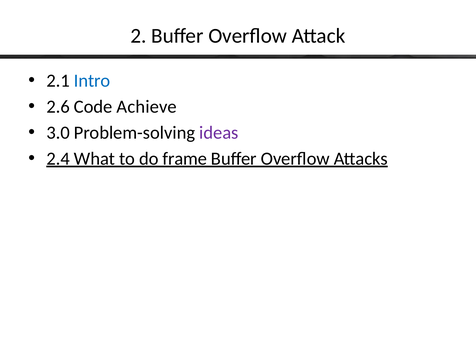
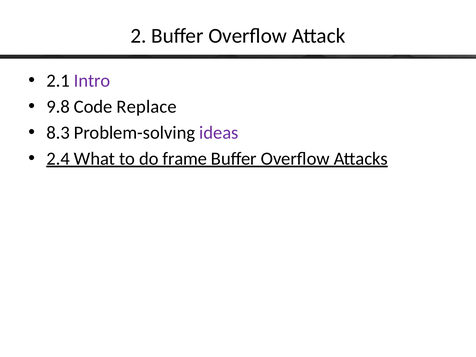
Intro colour: blue -> purple
2.6: 2.6 -> 9.8
Achieve: Achieve -> Replace
3.0: 3.0 -> 8.3
